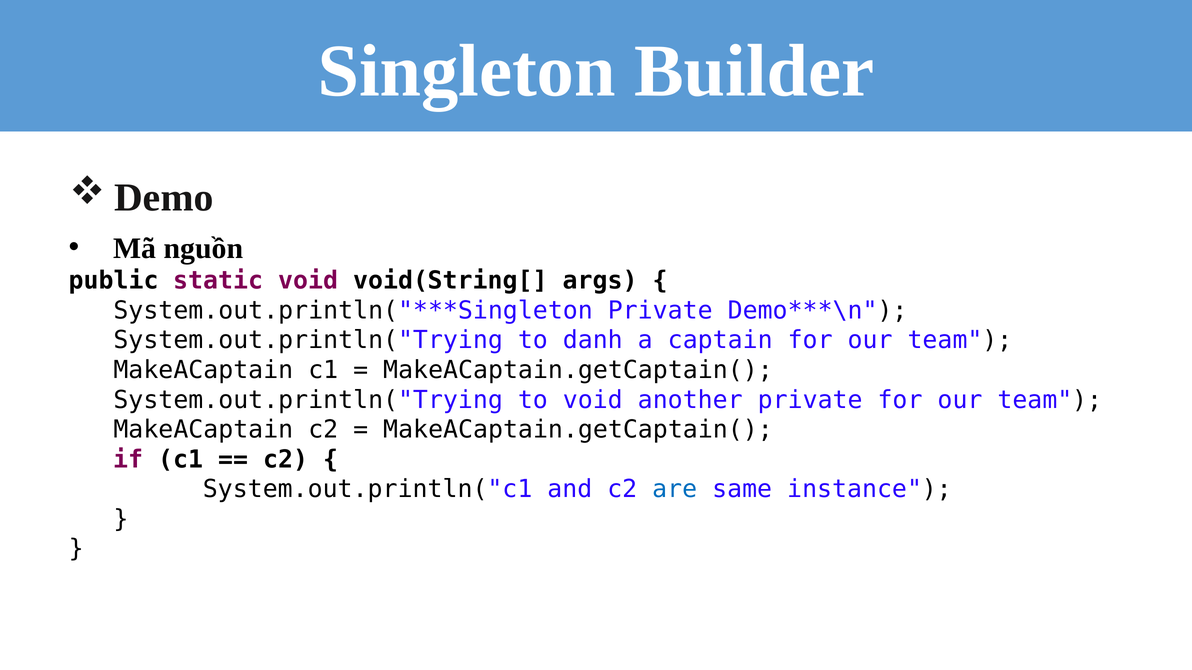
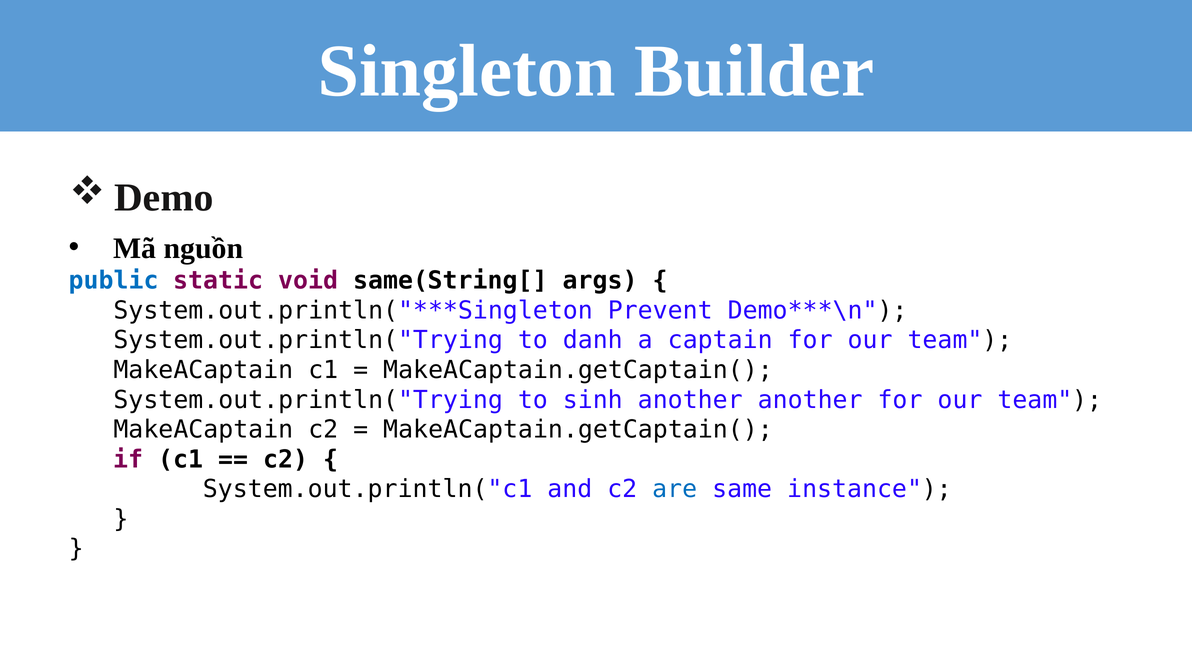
public colour: black -> blue
void(String[: void(String[ -> same(String[
Private at (660, 311): Private -> Prevent
to void: void -> sinh
another private: private -> another
